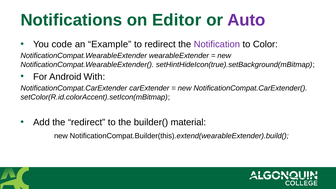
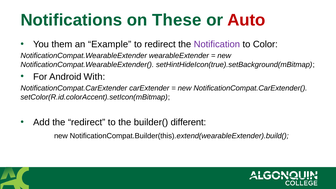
Editor: Editor -> These
Auto colour: purple -> red
code: code -> them
material: material -> different
